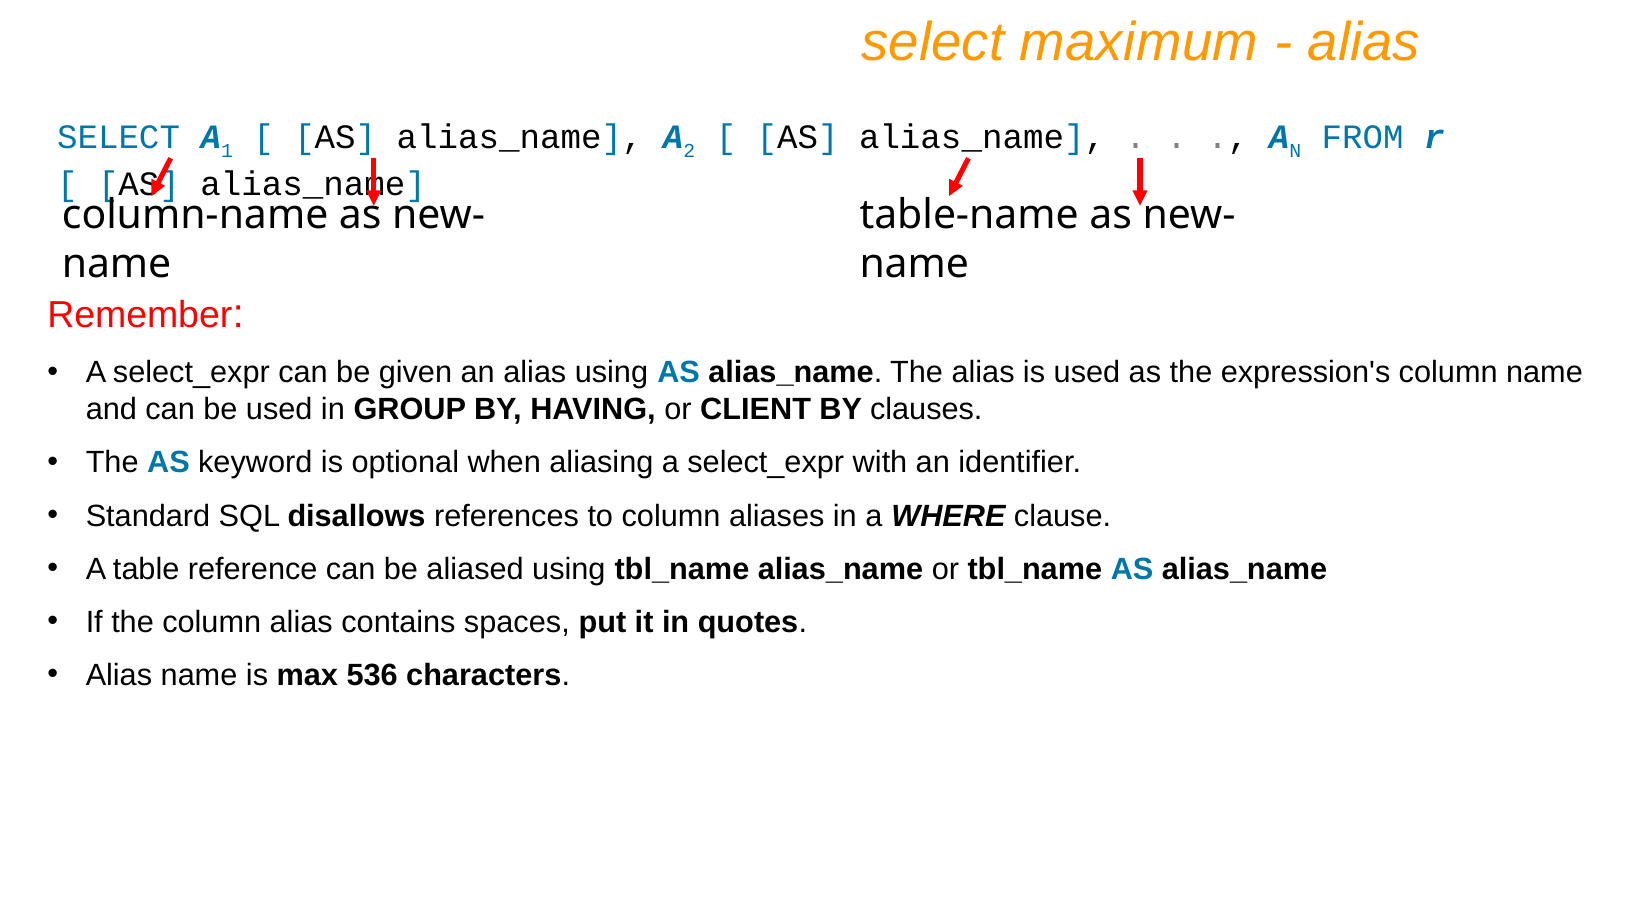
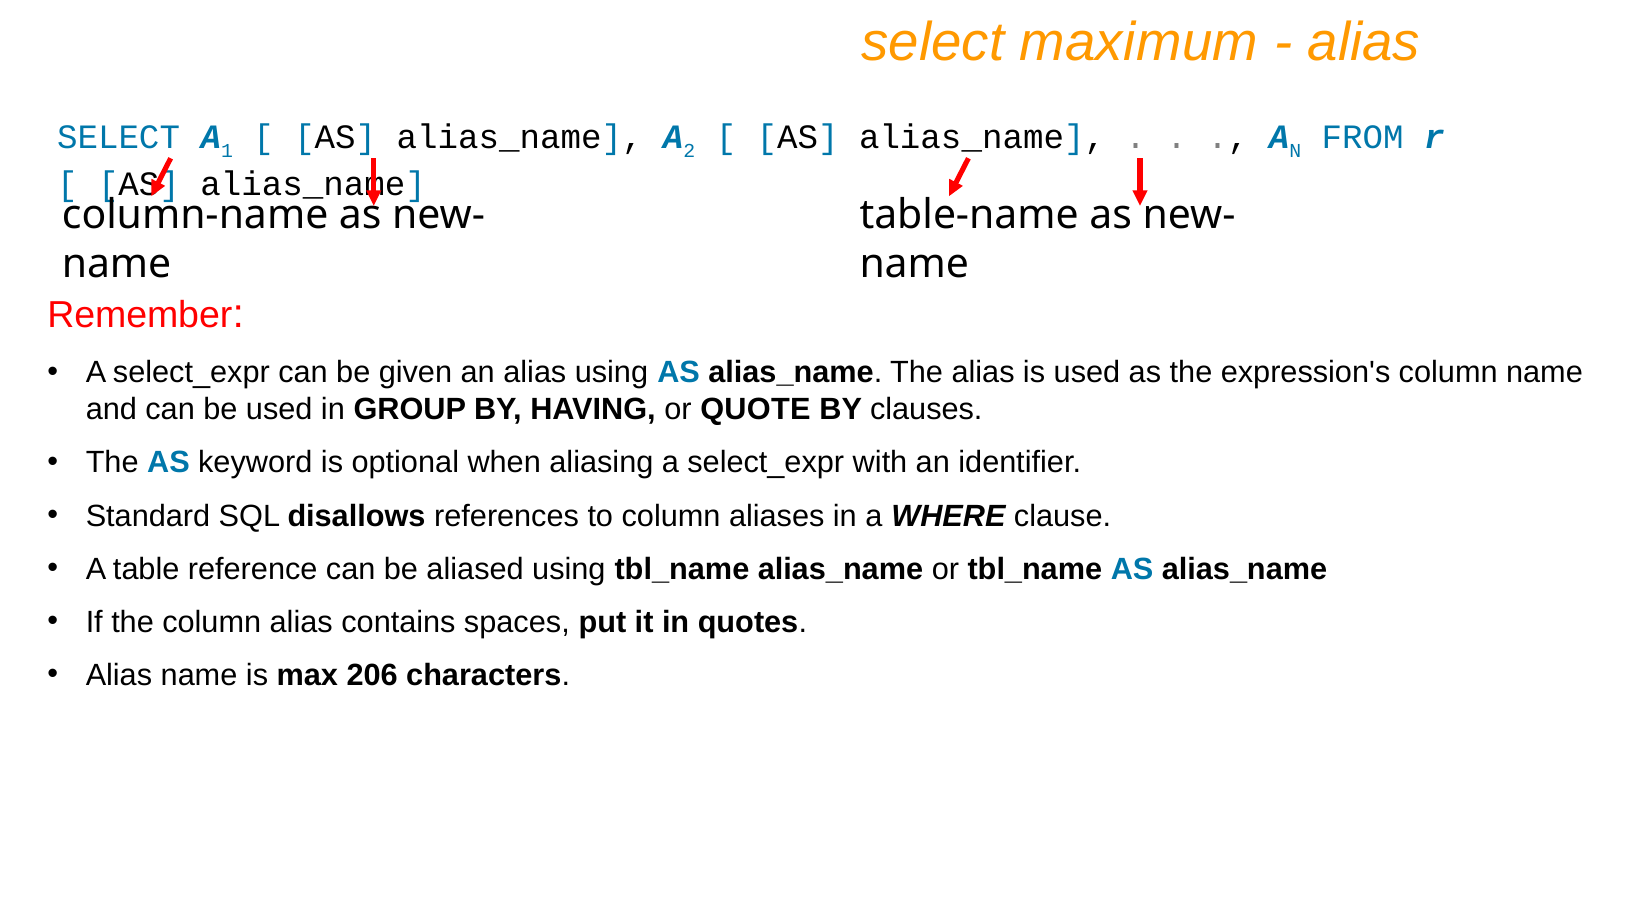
CLIENT: CLIENT -> QUOTE
536: 536 -> 206
